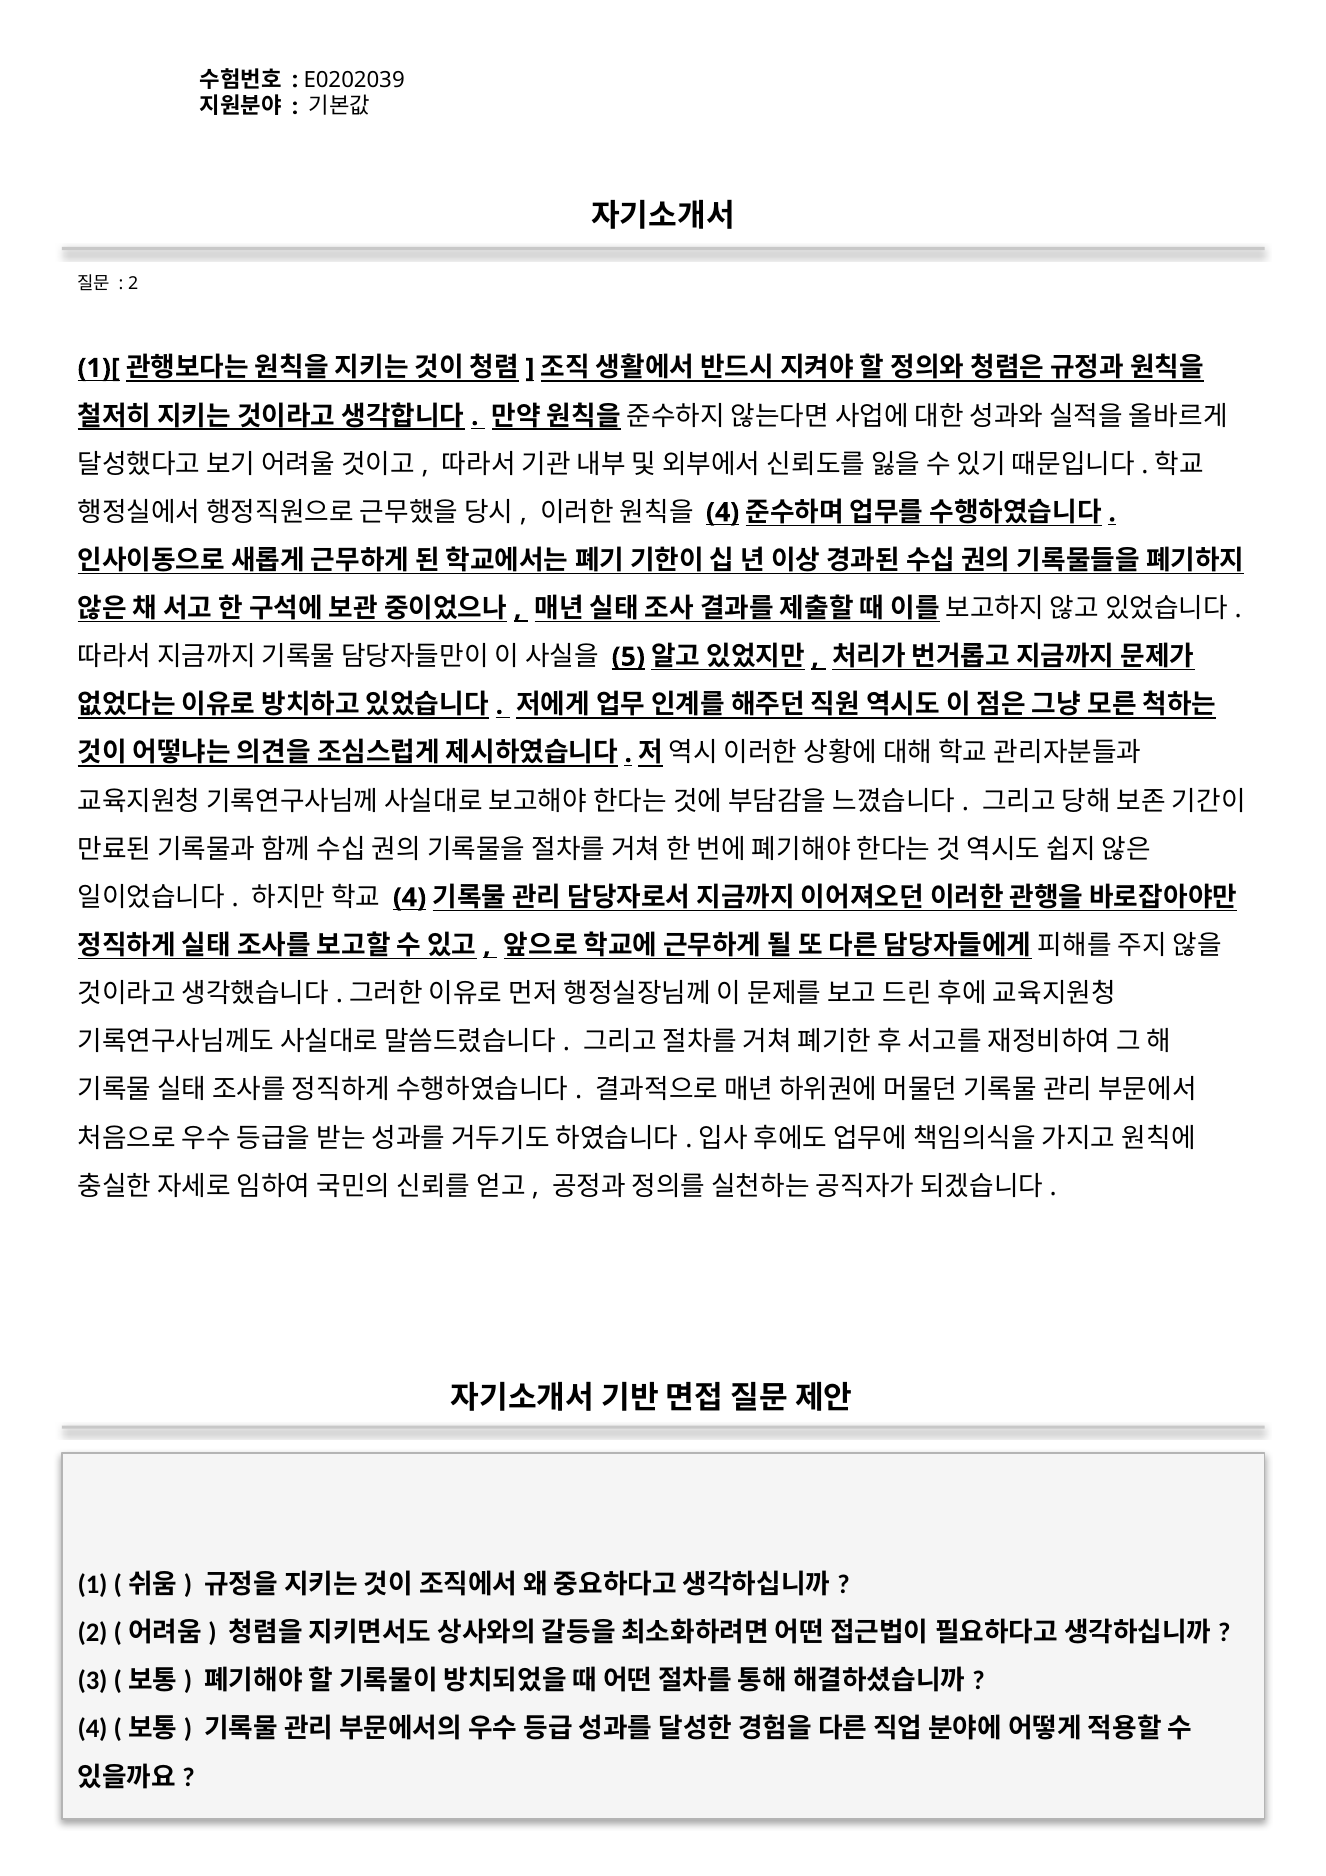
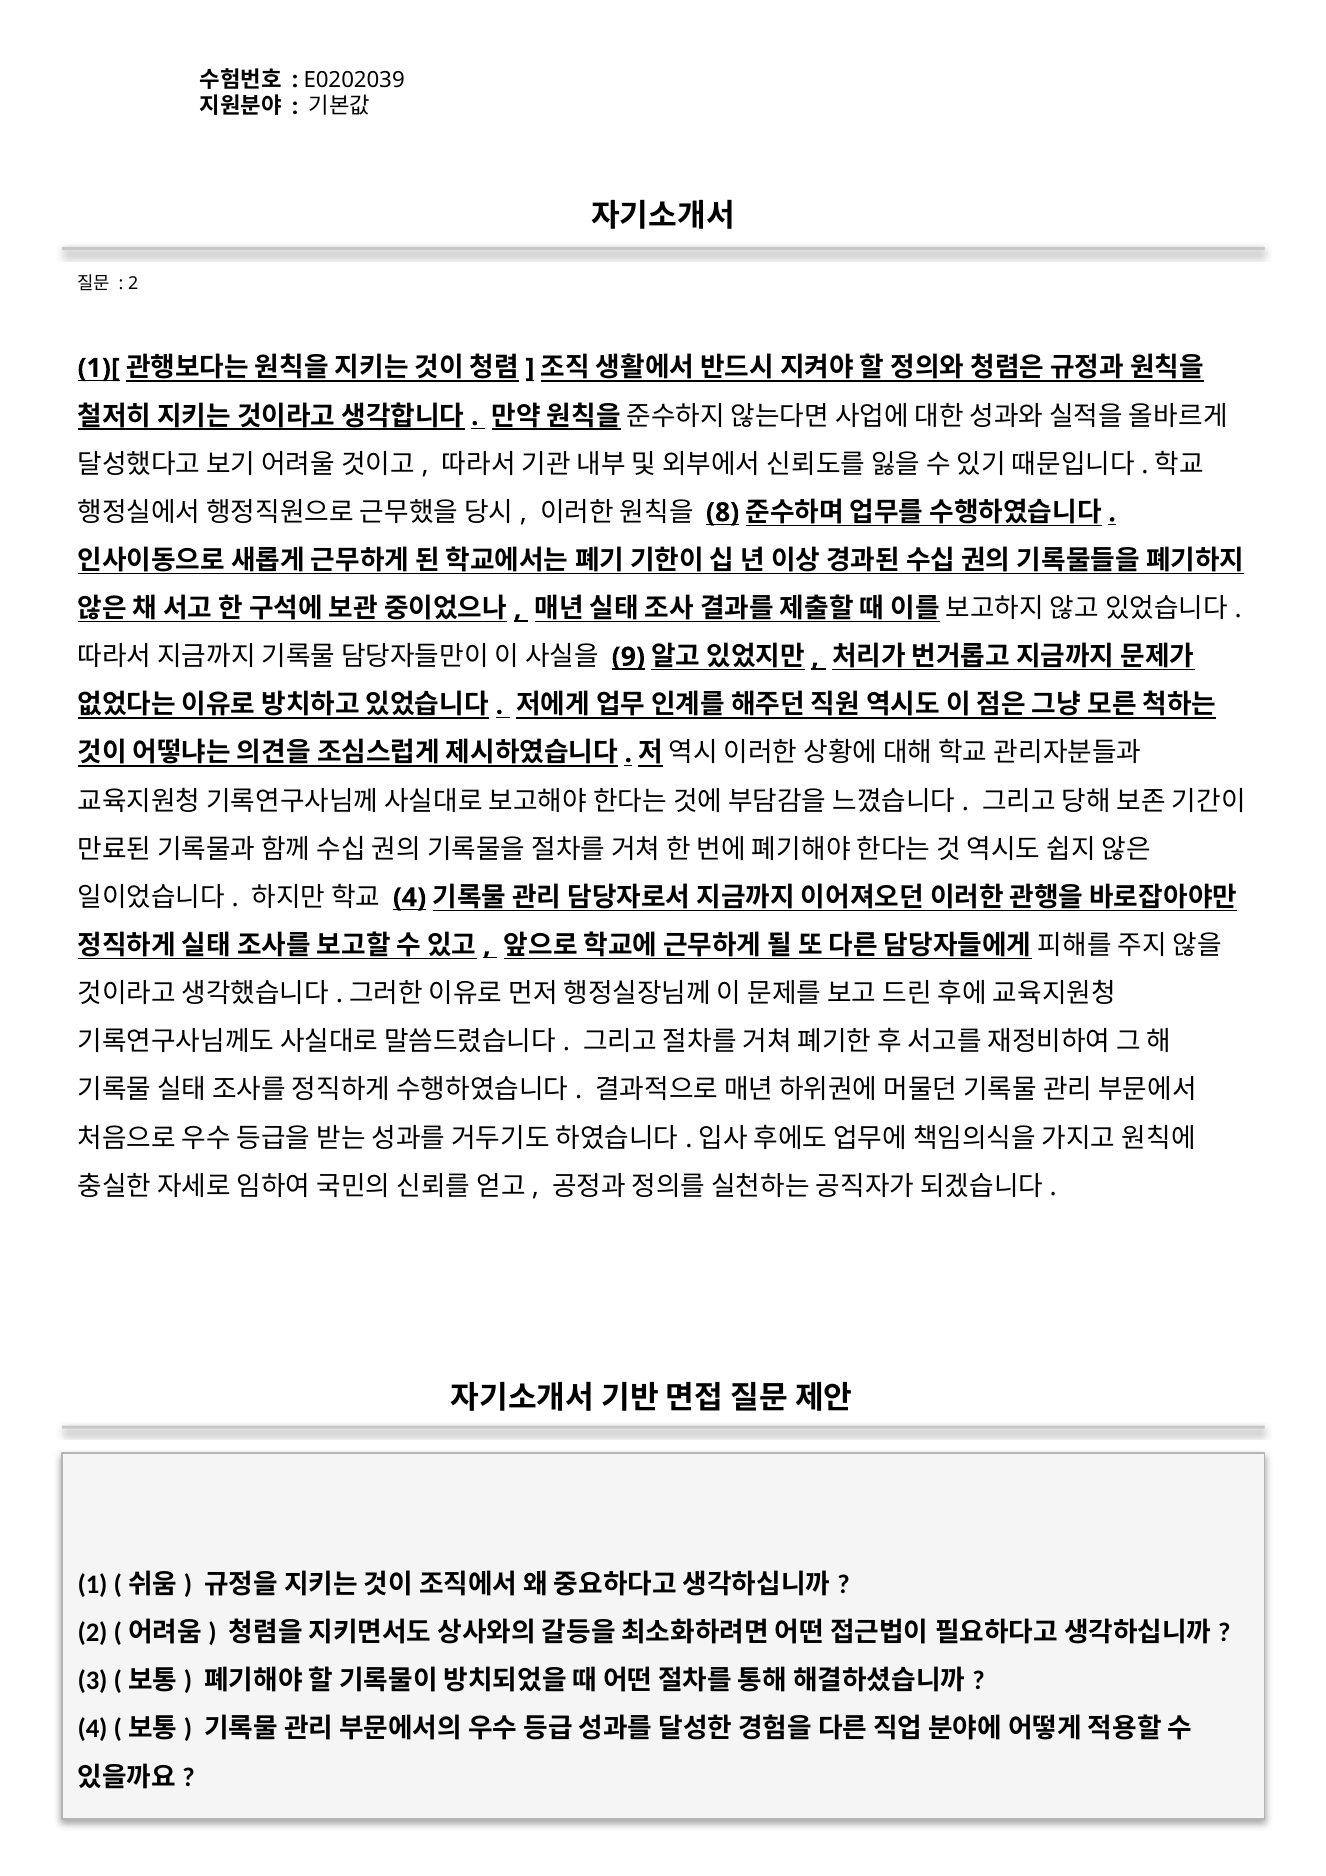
4 at (723, 512): 4 -> 8
5: 5 -> 9
